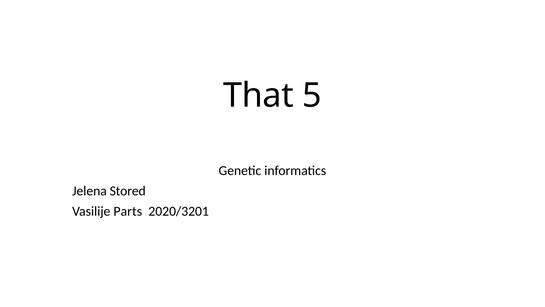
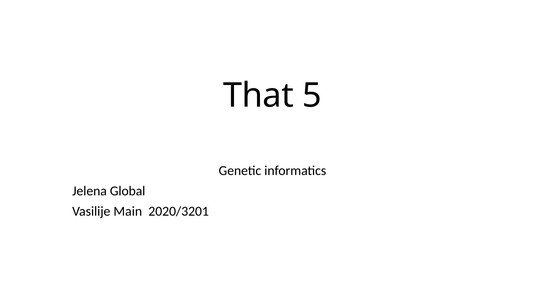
Stored: Stored -> Global
Parts: Parts -> Main
